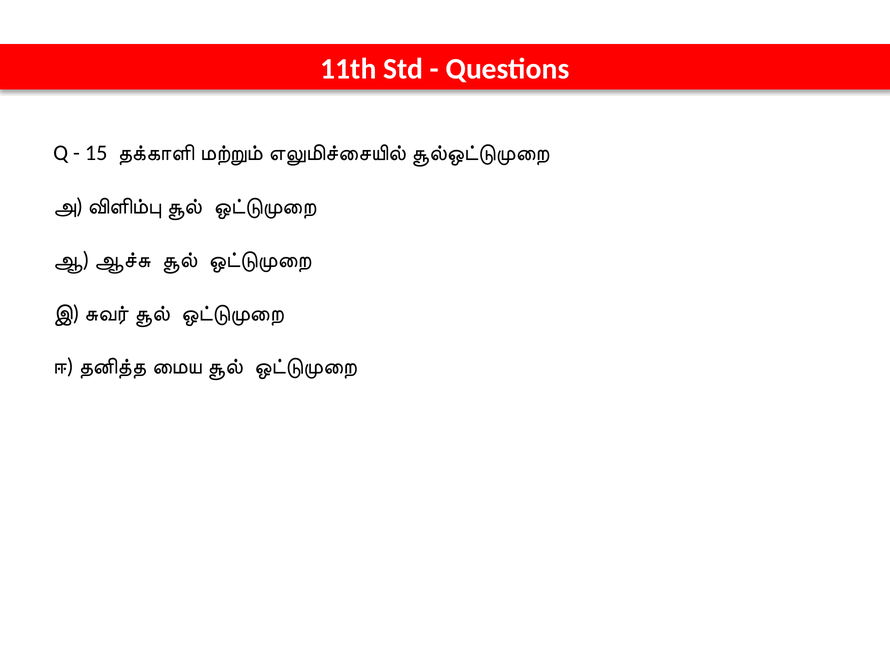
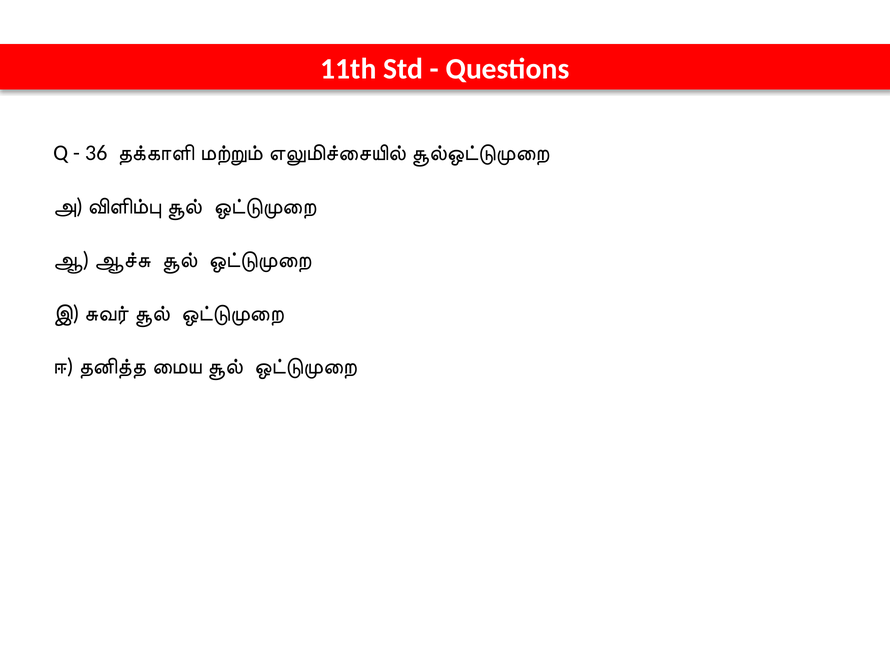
15: 15 -> 36
